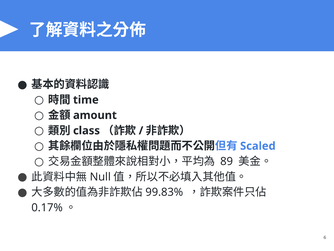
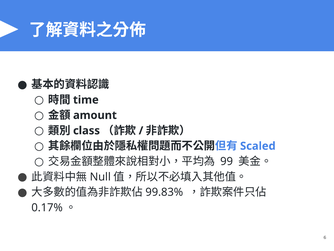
89: 89 -> 99
